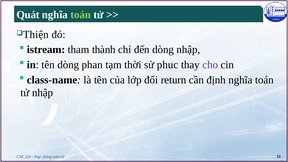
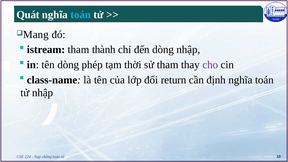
toán at (81, 15) colour: light green -> light blue
Thiện: Thiện -> Mang
phan: phan -> phép
sử phuc: phuc -> tham
